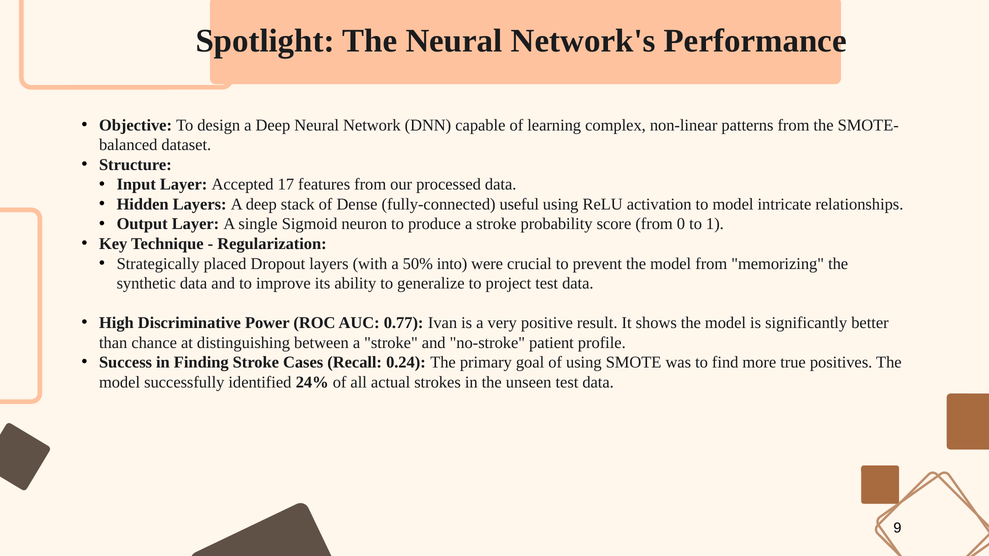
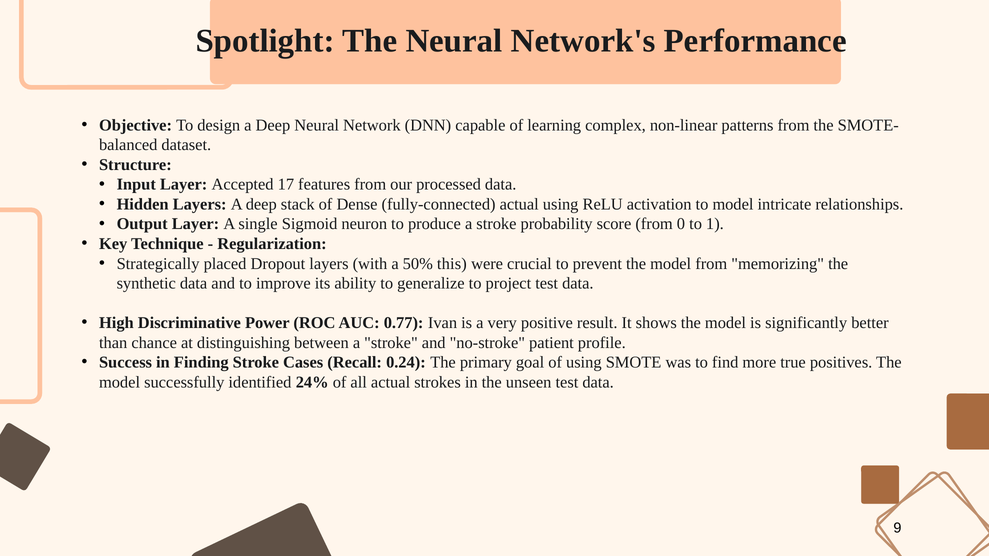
fully-connected useful: useful -> actual
into: into -> this
